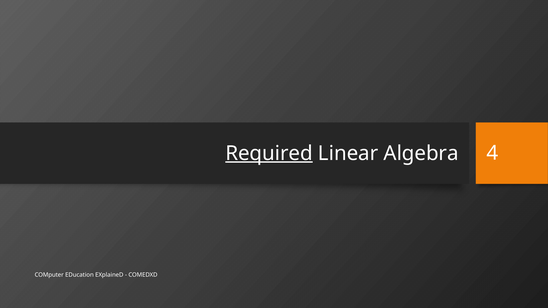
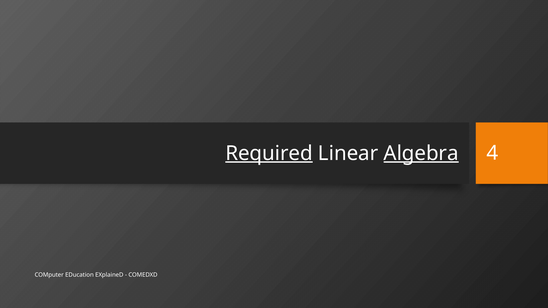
Algebra underline: none -> present
